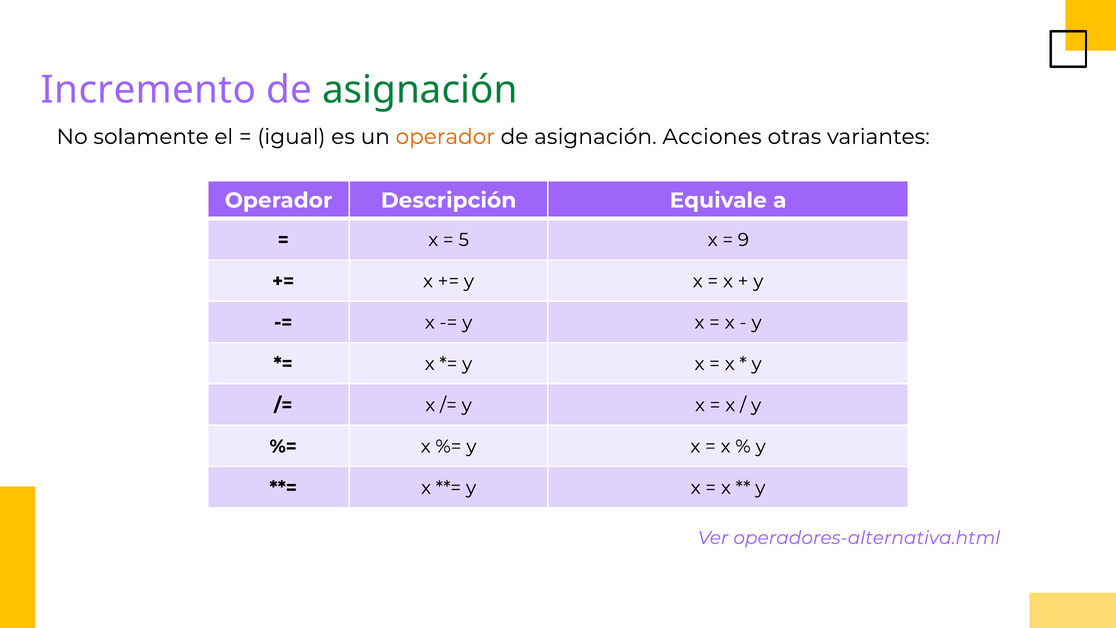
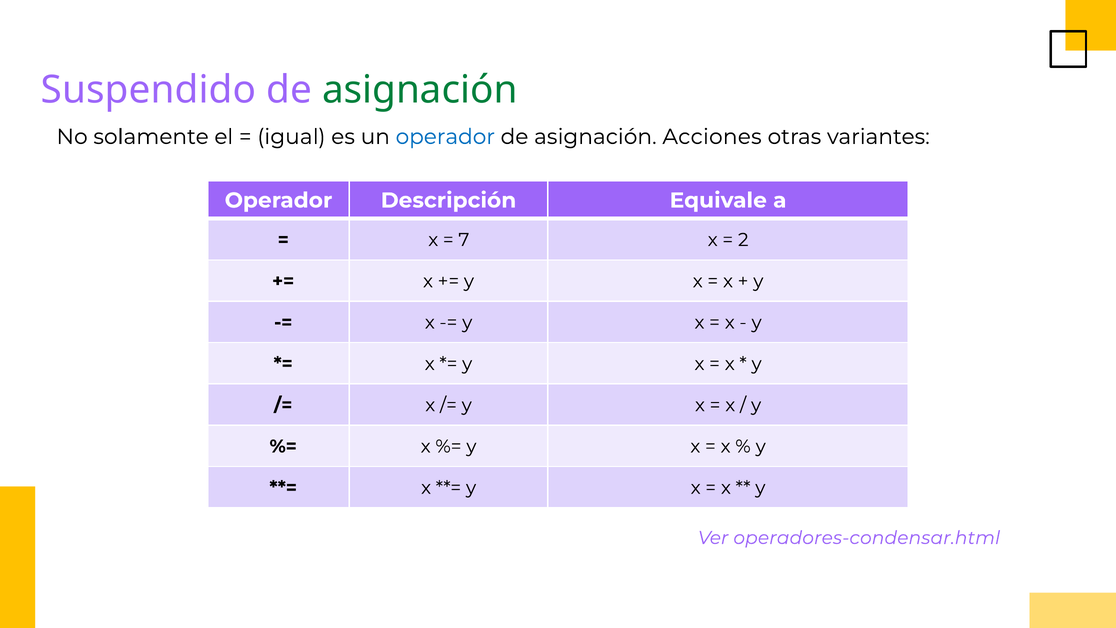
Incremento: Incremento -> Suspendido
operador at (445, 137) colour: orange -> blue
5: 5 -> 7
9: 9 -> 2
operadores-alternativa.html: operadores-alternativa.html -> operadores-condensar.html
